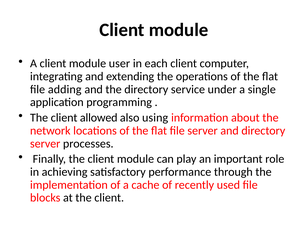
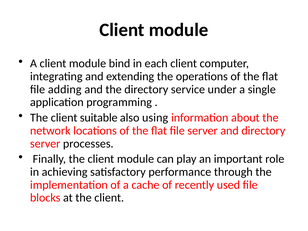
user: user -> bind
allowed: allowed -> suitable
